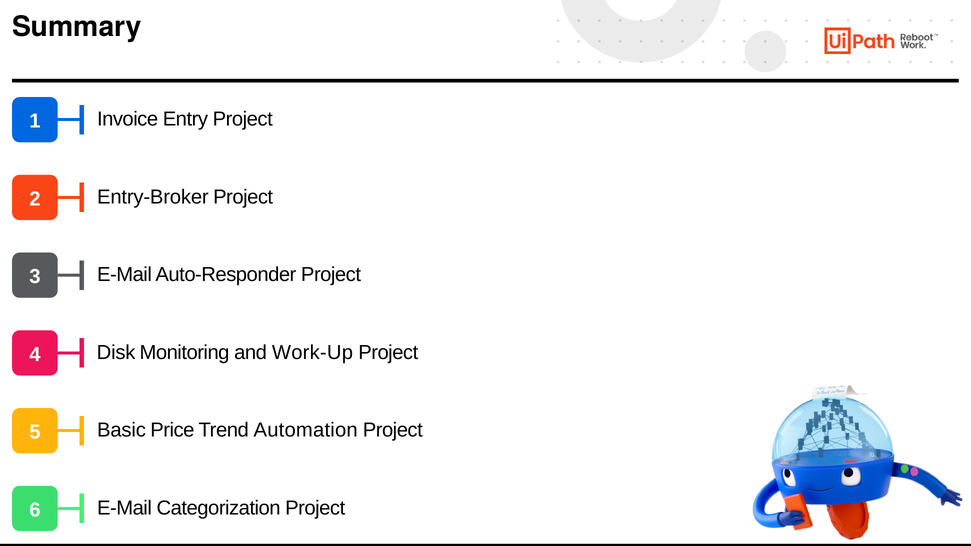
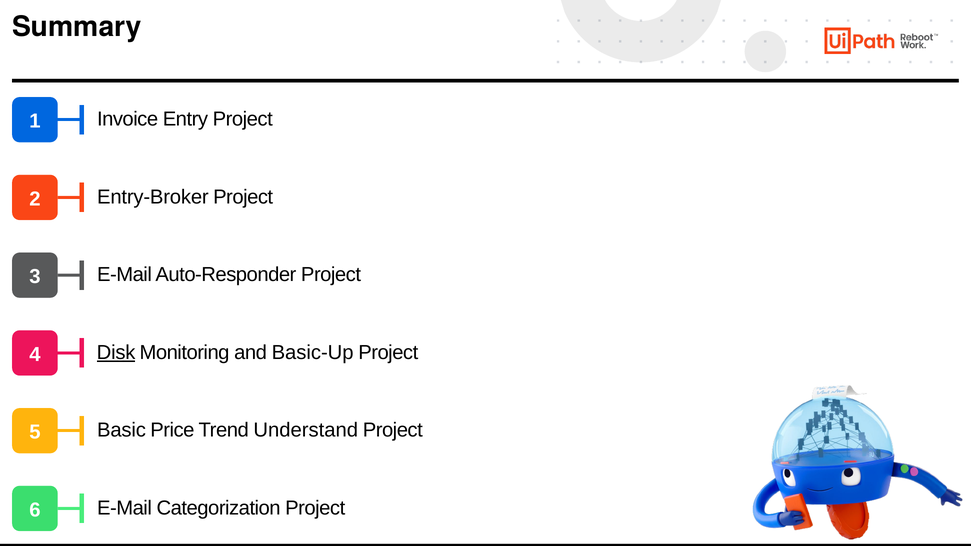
Disk underline: none -> present
Work-Up: Work-Up -> Basic-Up
Automation: Automation -> Understand
